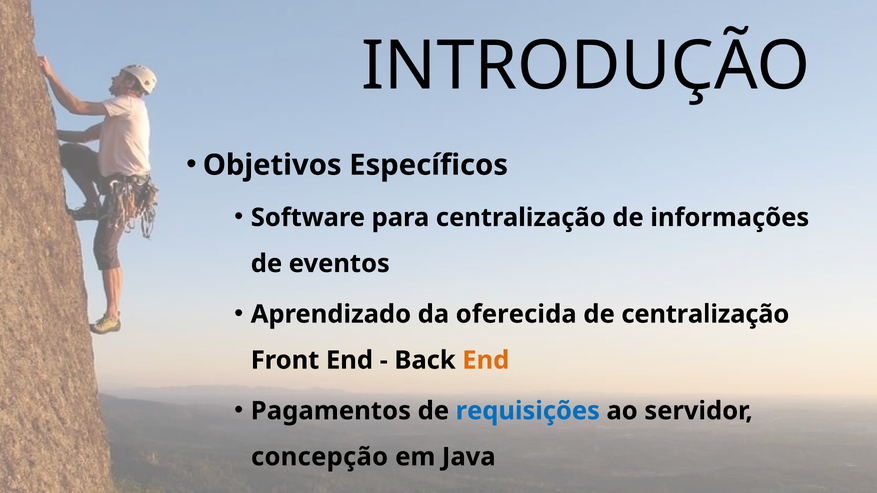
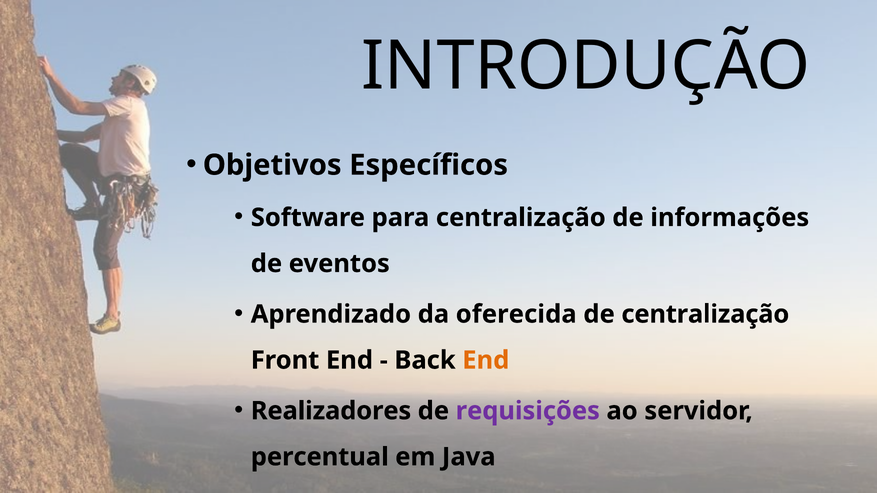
Pagamentos: Pagamentos -> Realizadores
requisições colour: blue -> purple
concepção: concepção -> percentual
